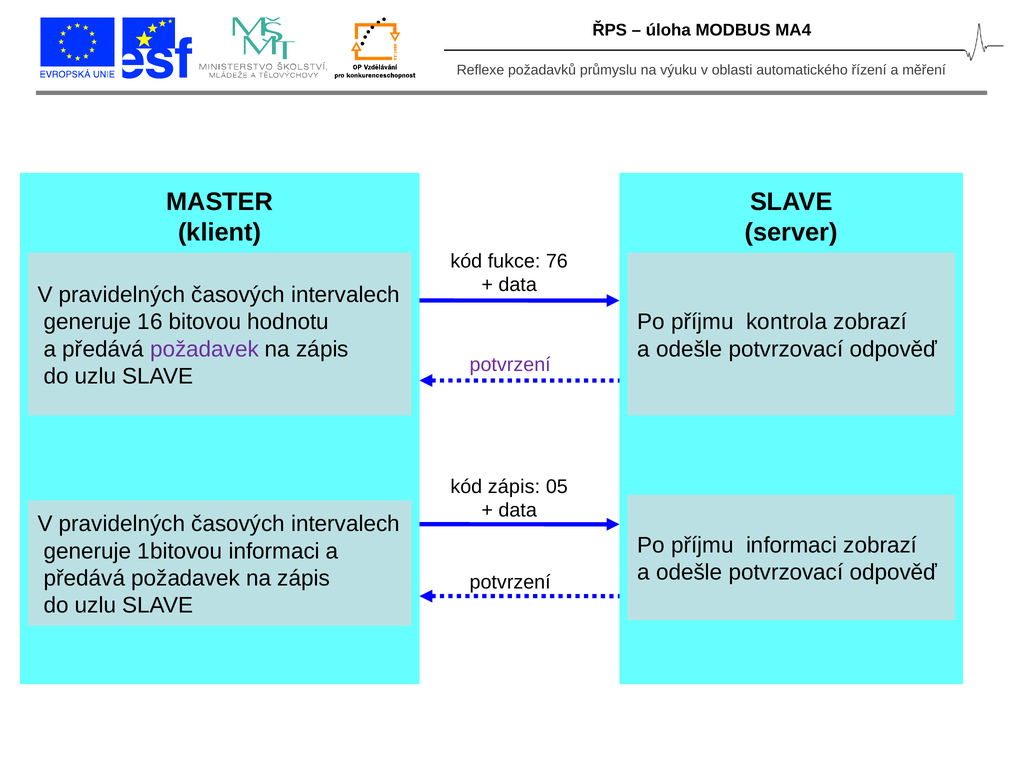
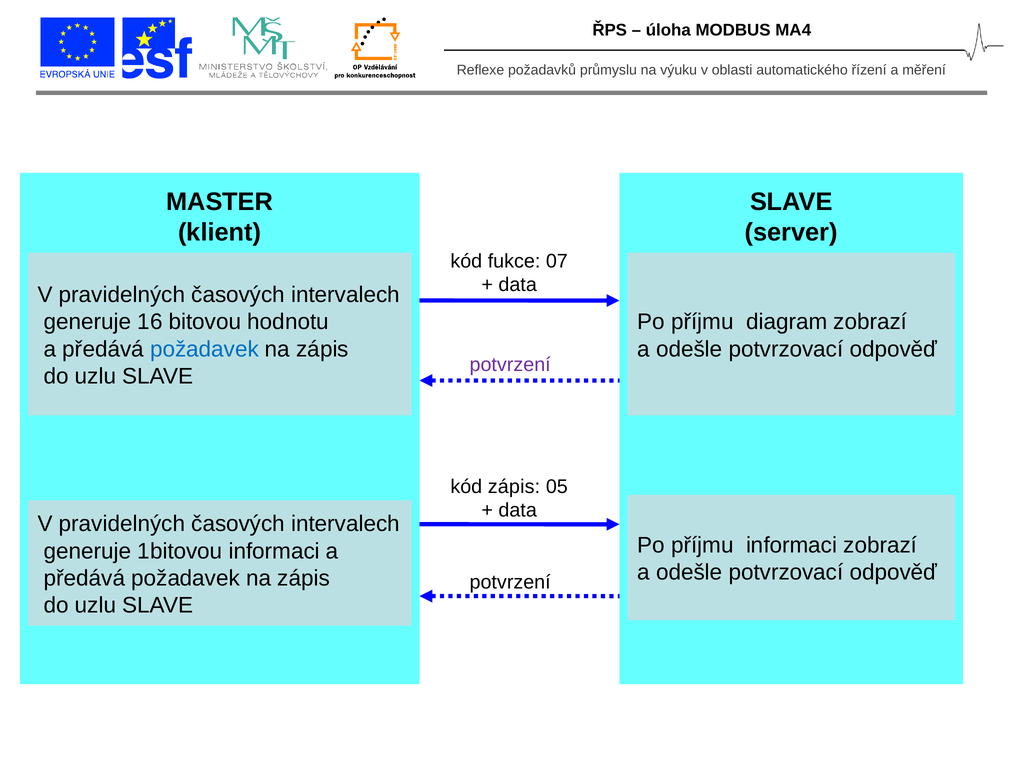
76: 76 -> 07
kontrola: kontrola -> diagram
požadavek at (204, 349) colour: purple -> blue
